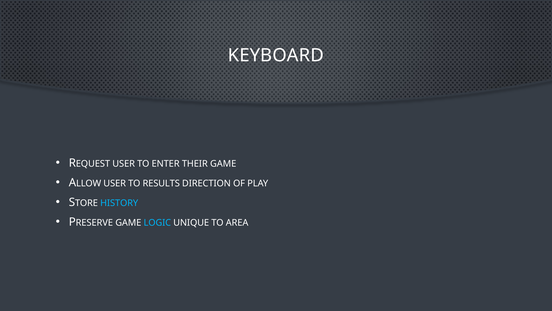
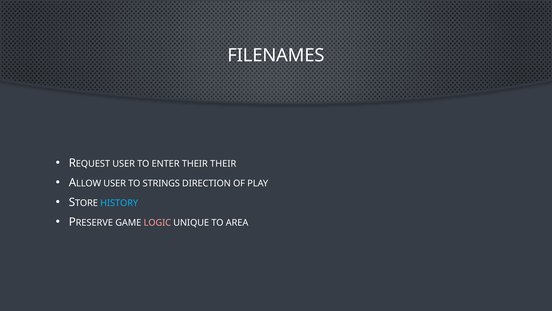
KEYBOARD: KEYBOARD -> FILENAMES
THEIR GAME: GAME -> THEIR
RESULTS: RESULTS -> STRINGS
LOGIC colour: light blue -> pink
